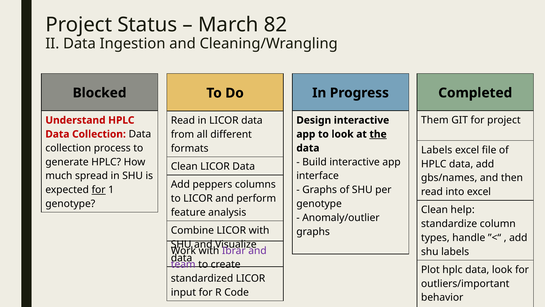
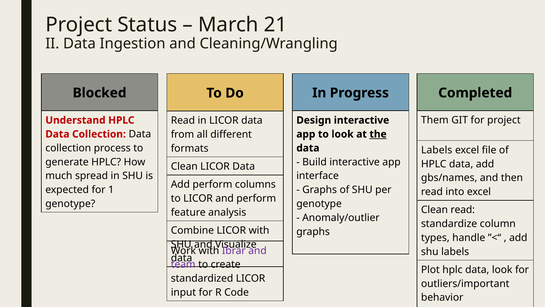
82: 82 -> 21
Add peppers: peppers -> perform
for at (99, 190) underline: present -> none
Clean help: help -> read
